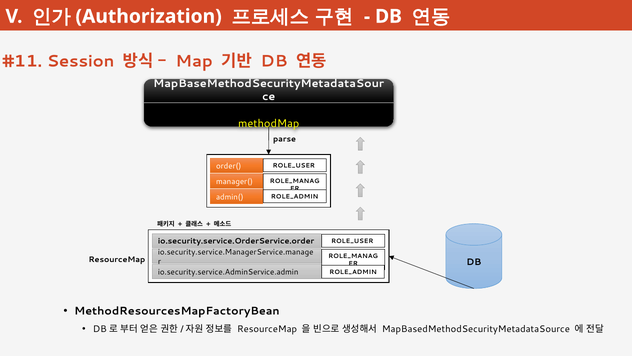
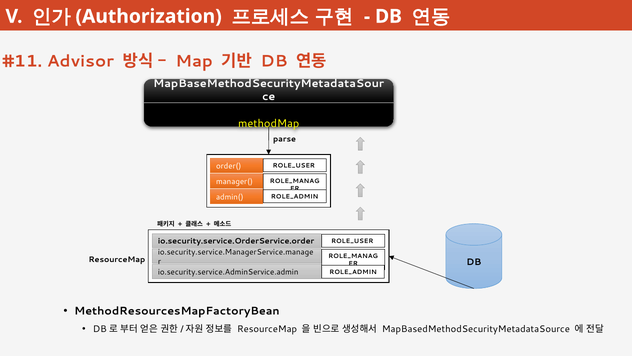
Session: Session -> Advisor
